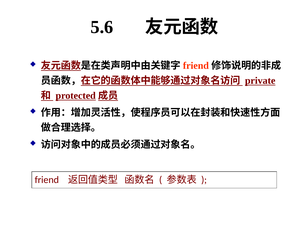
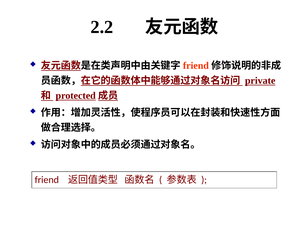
5.6: 5.6 -> 2.2
